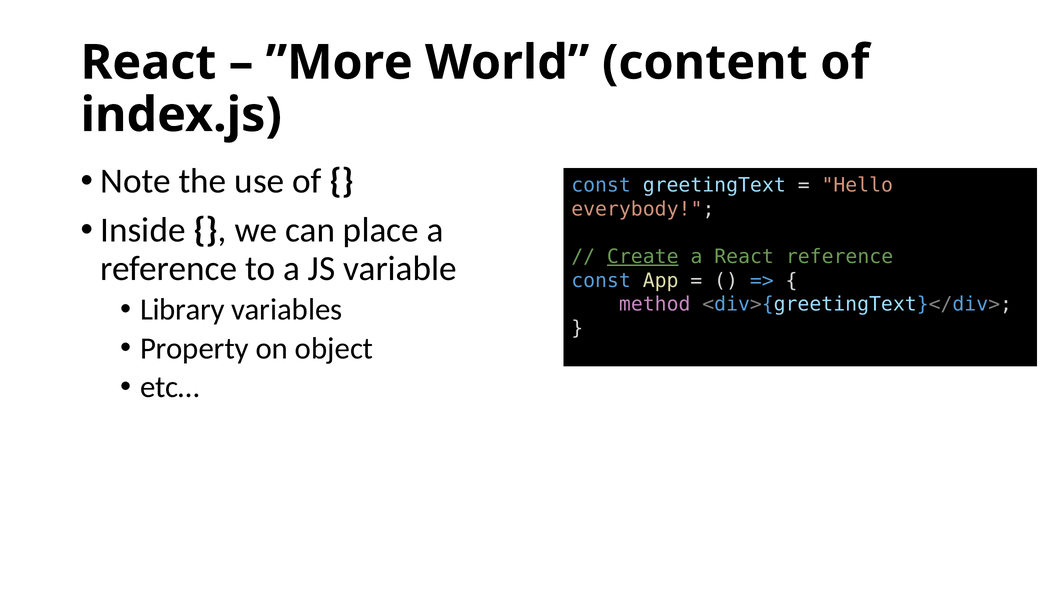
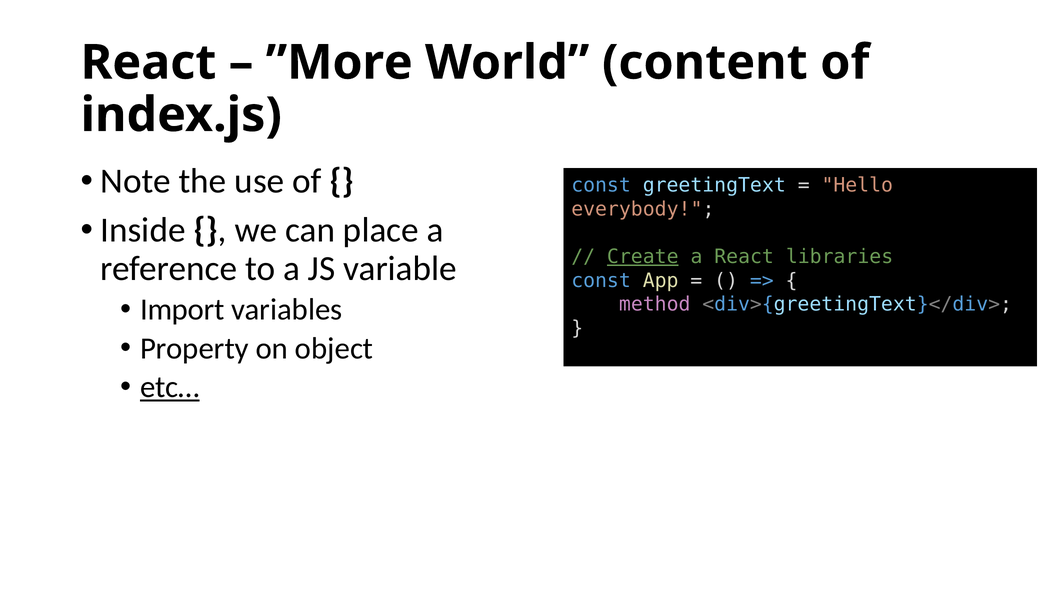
React reference: reference -> libraries
Library: Library -> Import
etc… underline: none -> present
